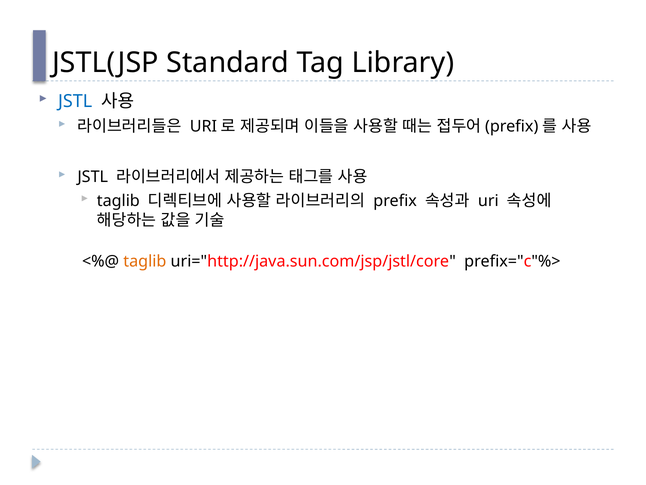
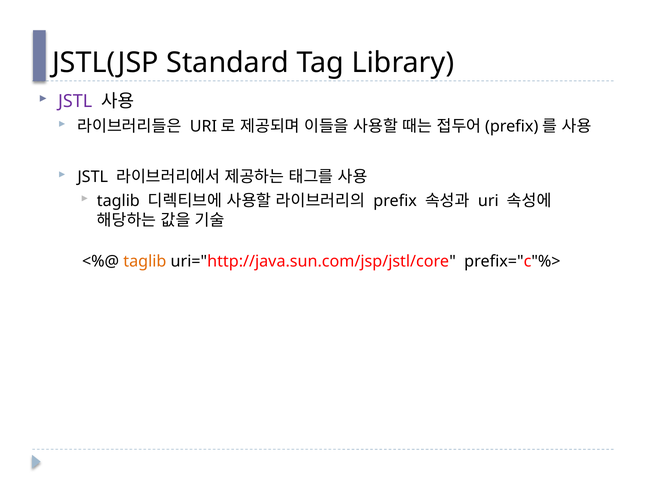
JSTL at (75, 101) colour: blue -> purple
